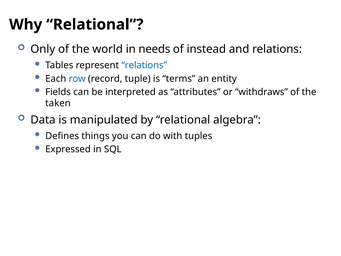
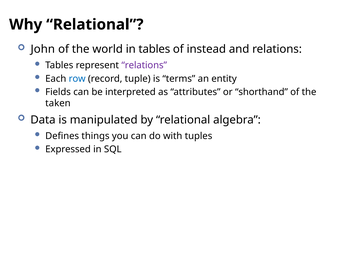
Only: Only -> John
in needs: needs -> tables
relations at (144, 65) colour: blue -> purple
withdraws: withdraws -> shorthand
